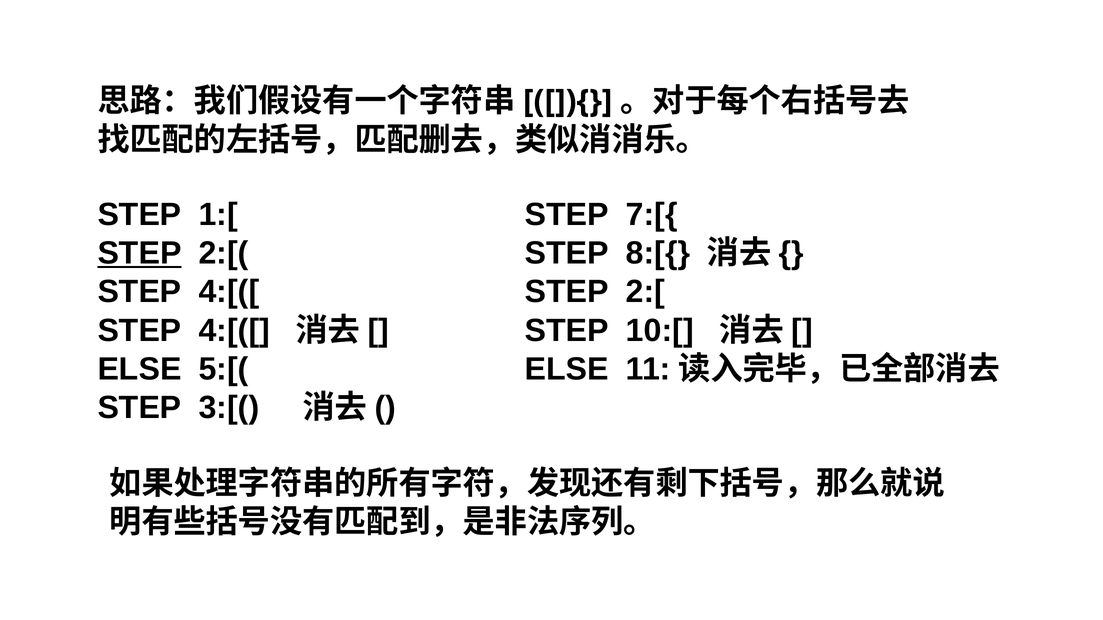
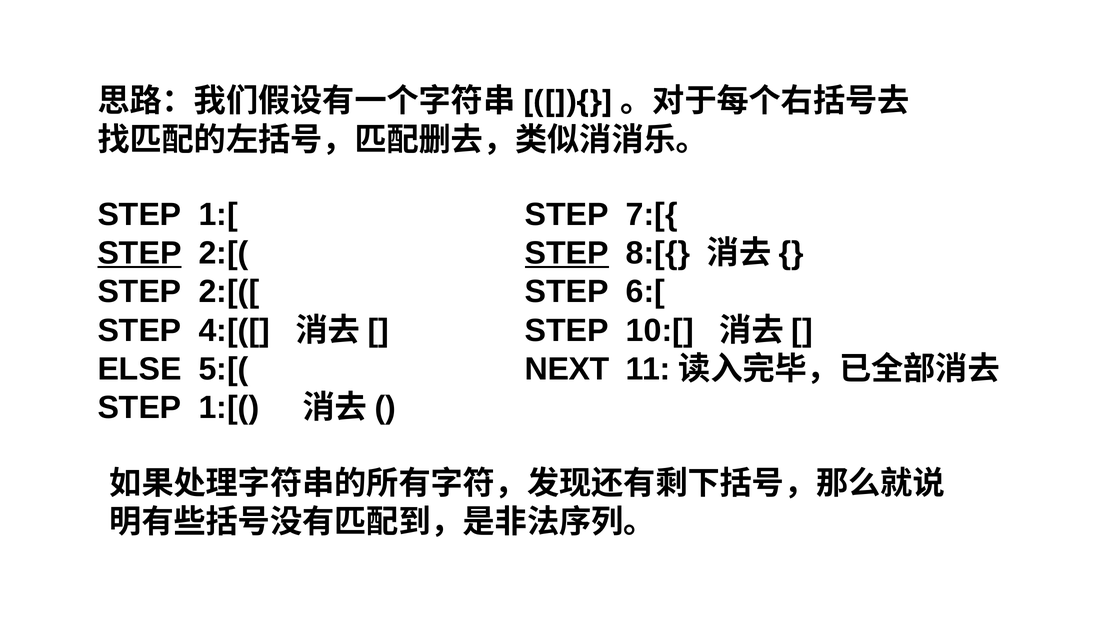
STEP at (567, 253) underline: none -> present
4:[([ at (229, 292): 4:[([ -> 2:[([
2:[: 2:[ -> 6:[
ELSE at (567, 369): ELSE -> NEXT
3:[(: 3:[( -> 1:[(
